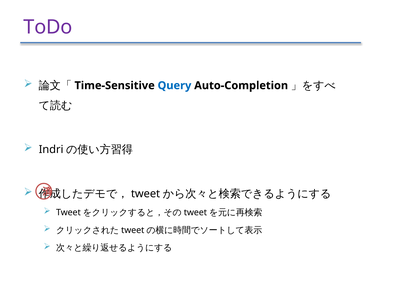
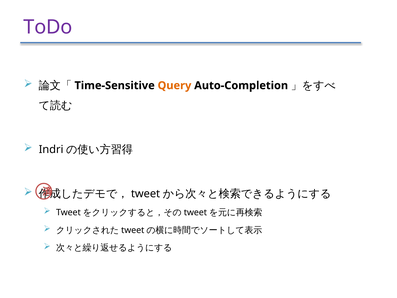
Query colour: blue -> orange
